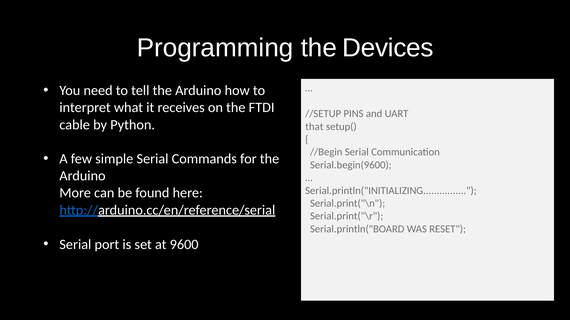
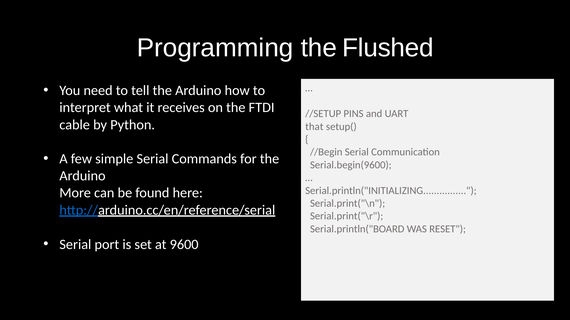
Devices: Devices -> Flushed
